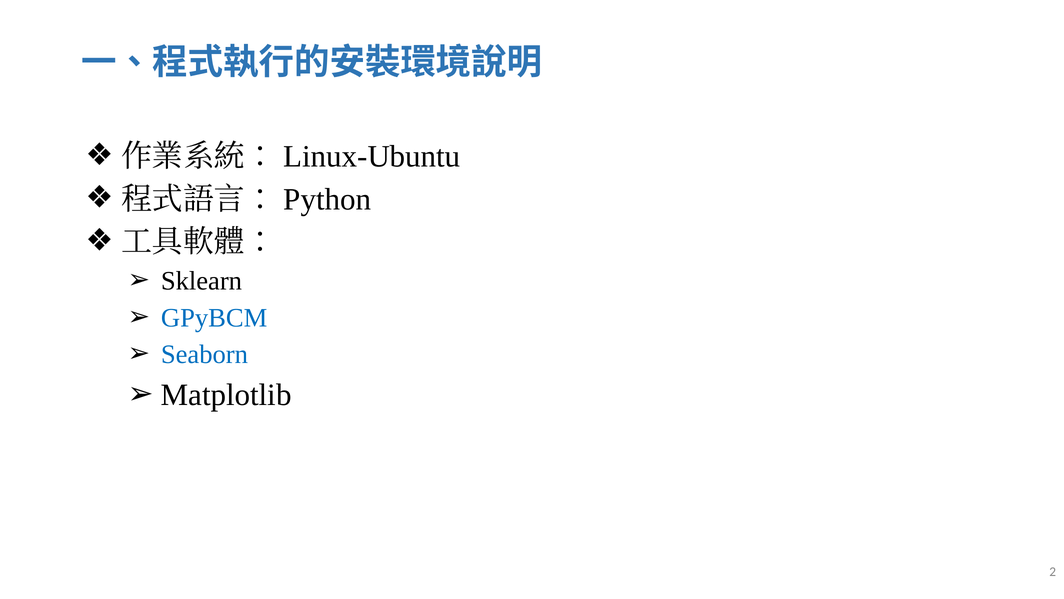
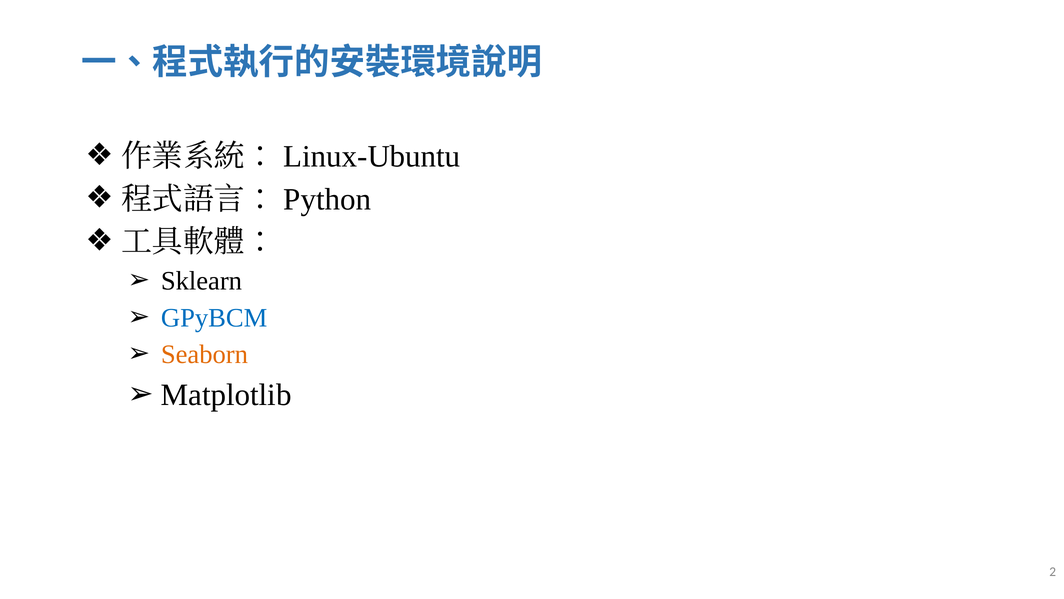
Seaborn colour: blue -> orange
